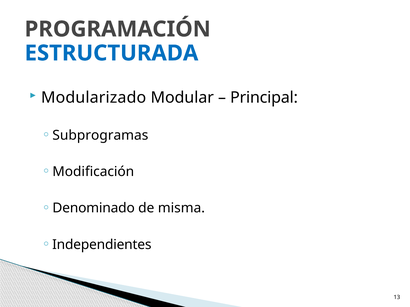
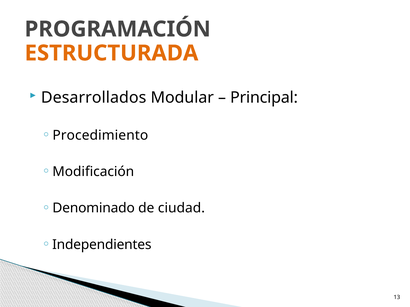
ESTRUCTURADA colour: blue -> orange
Modularizado: Modularizado -> Desarrollados
Subprogramas: Subprogramas -> Procedimiento
misma: misma -> ciudad
